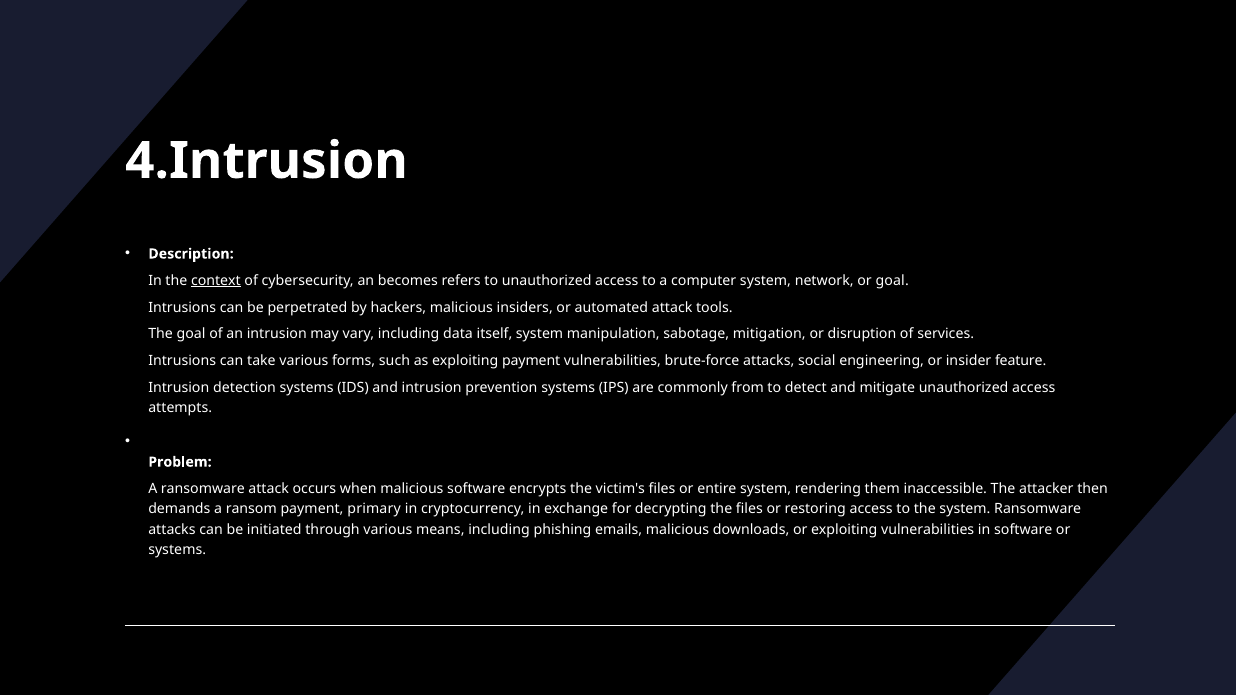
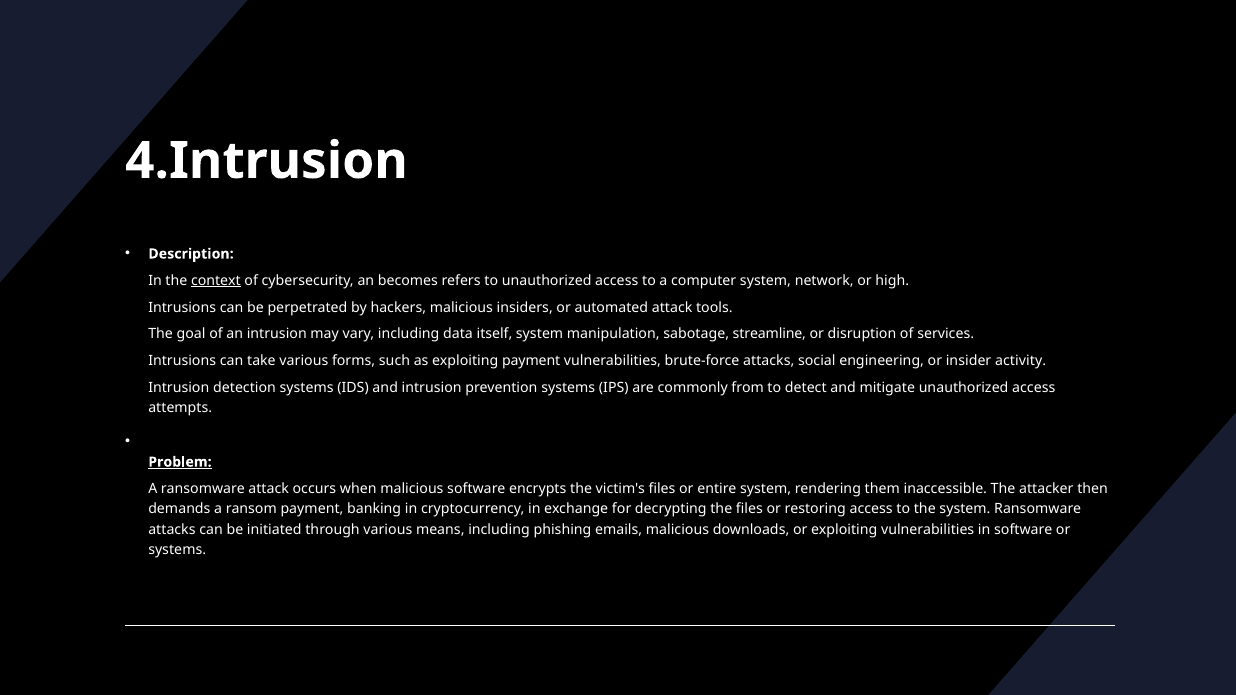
or goal: goal -> high
mitigation: mitigation -> streamline
feature: feature -> activity
Problem underline: none -> present
primary: primary -> banking
